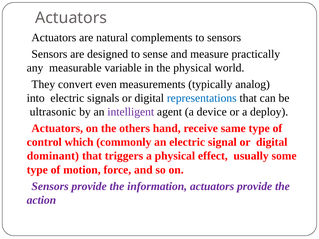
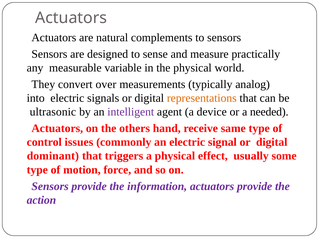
even: even -> over
representations colour: blue -> orange
deploy: deploy -> needed
which: which -> issues
